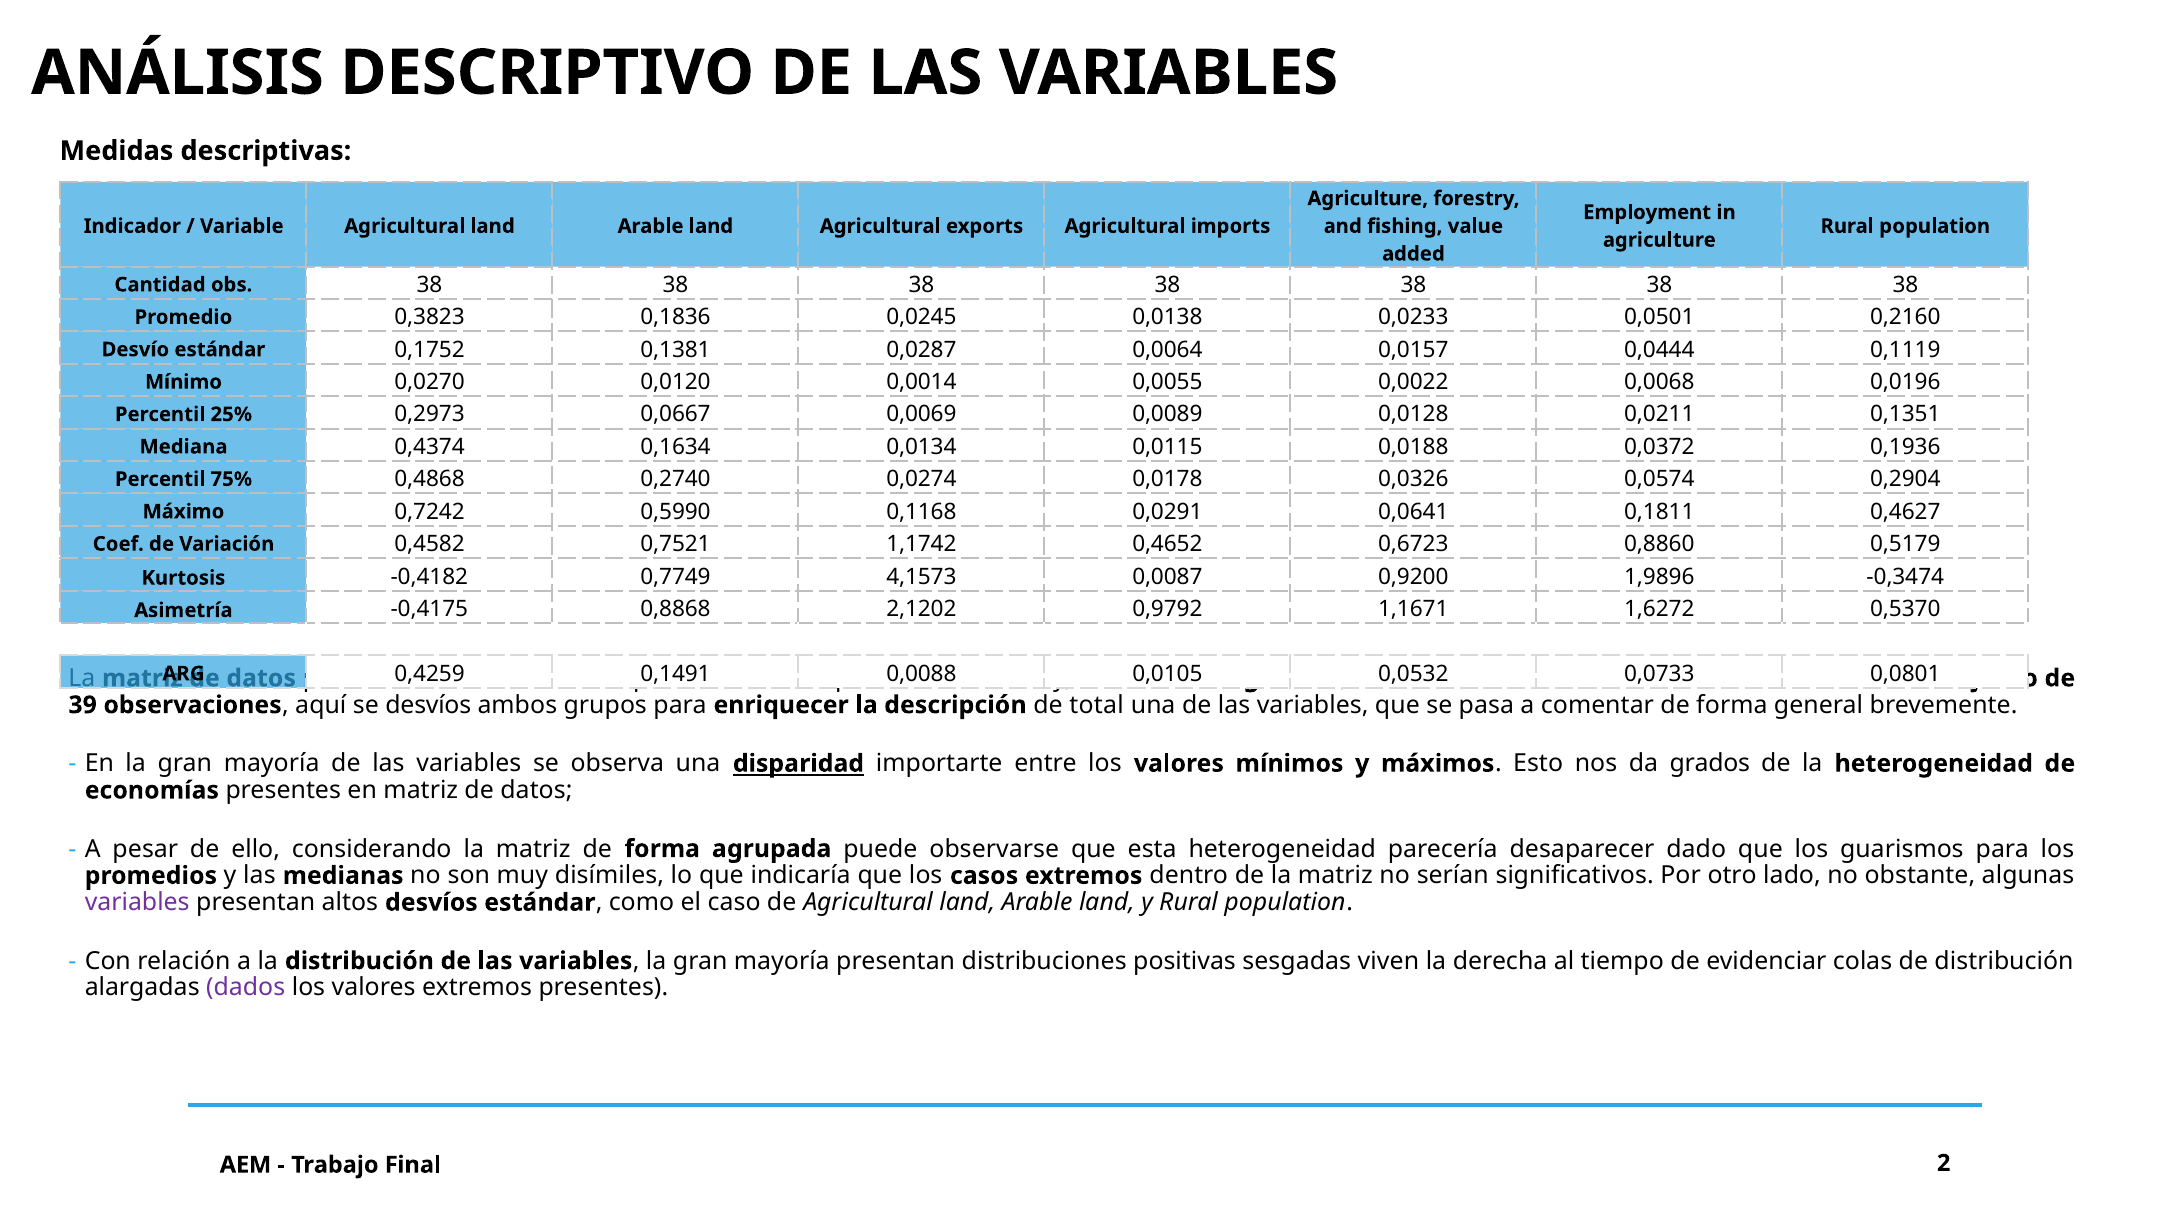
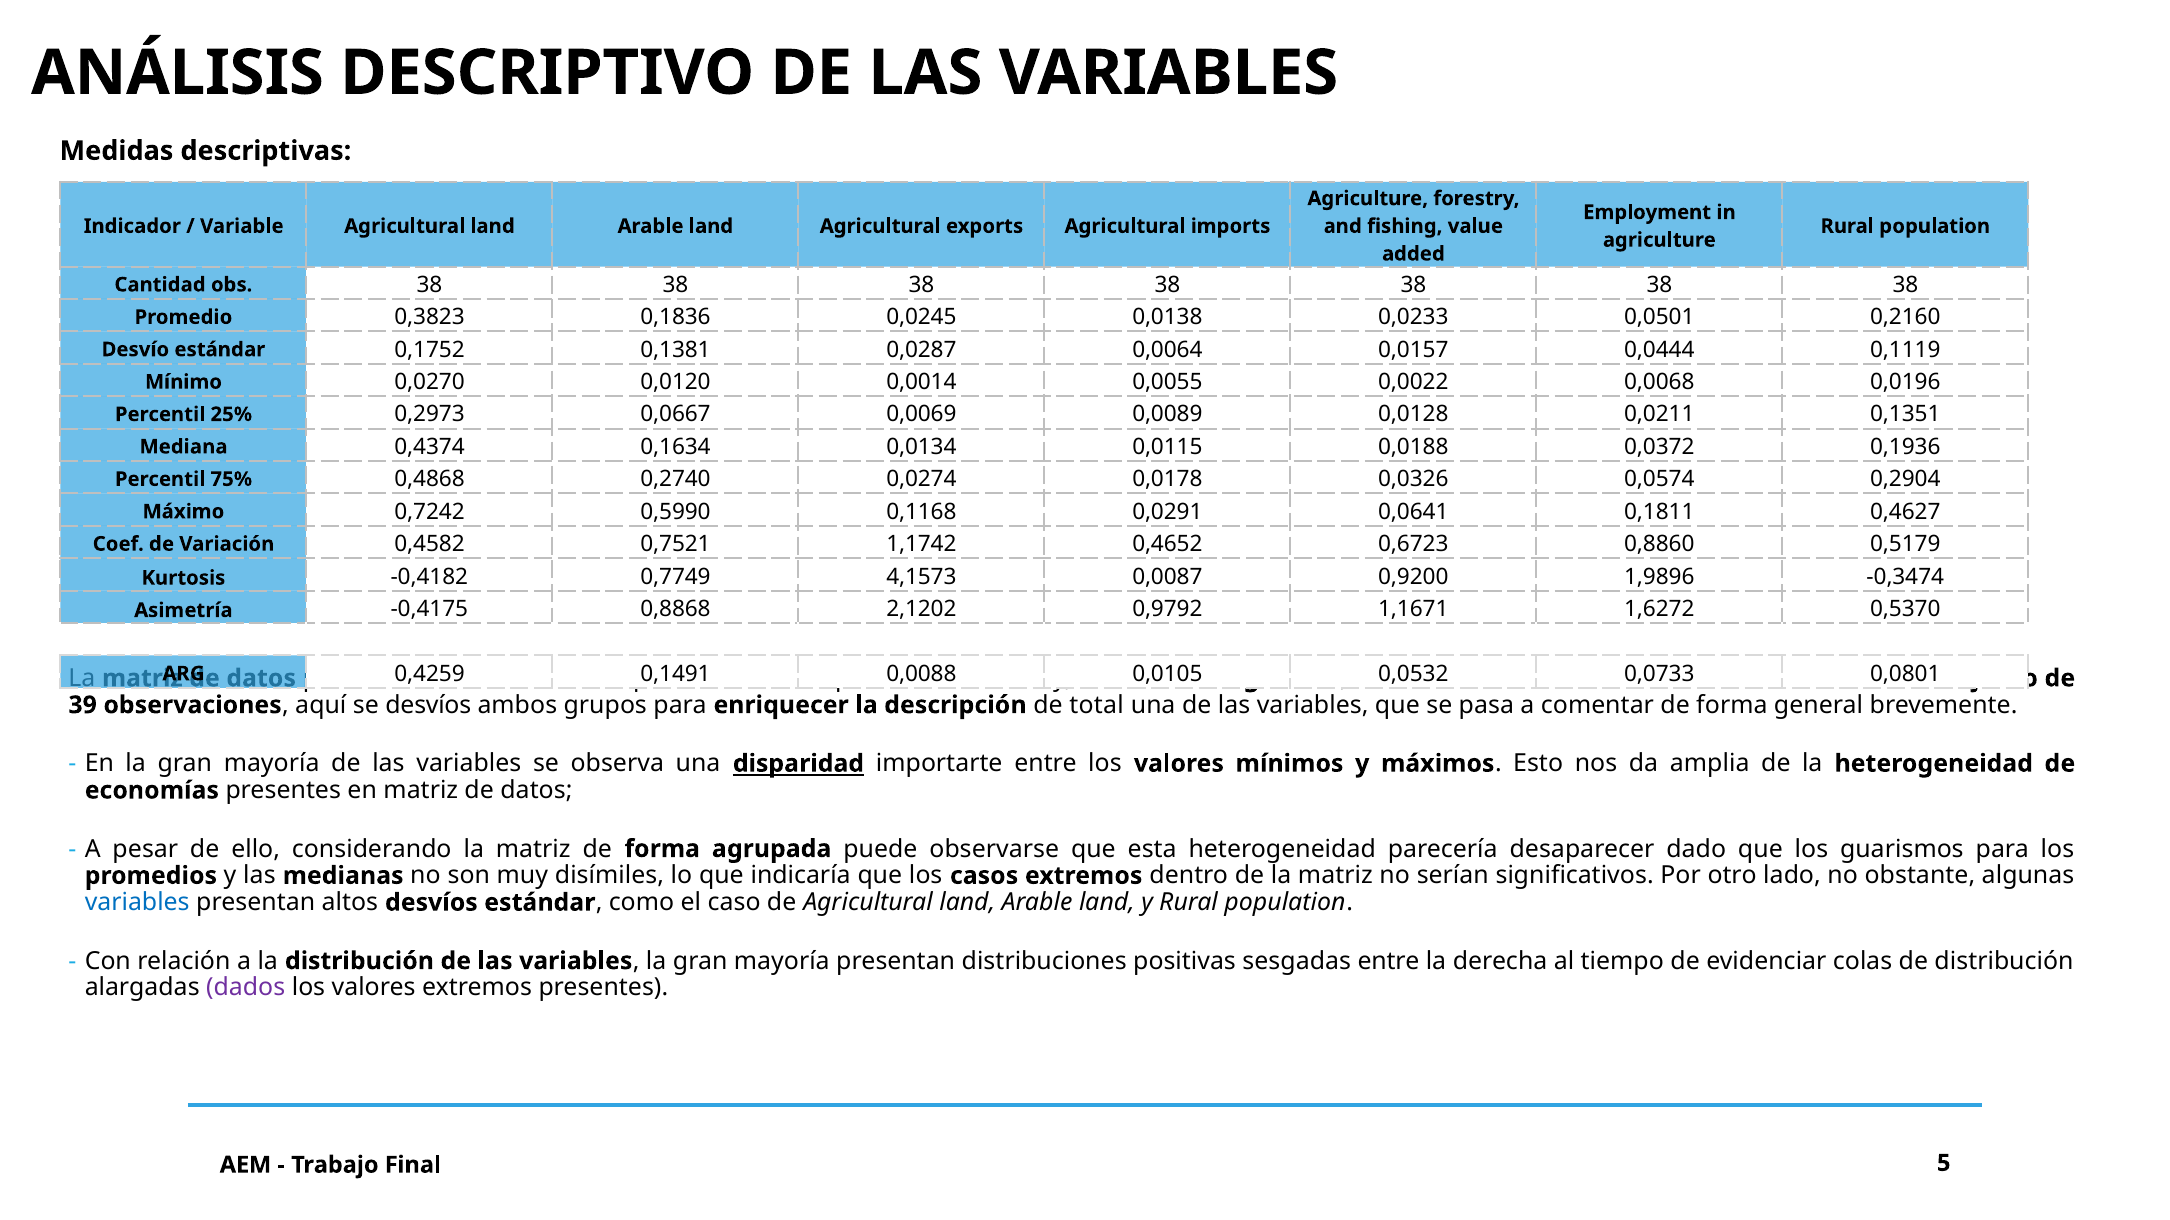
grados: grados -> amplia
variables at (137, 903) colour: purple -> blue
sesgadas viven: viven -> entre
2: 2 -> 5
